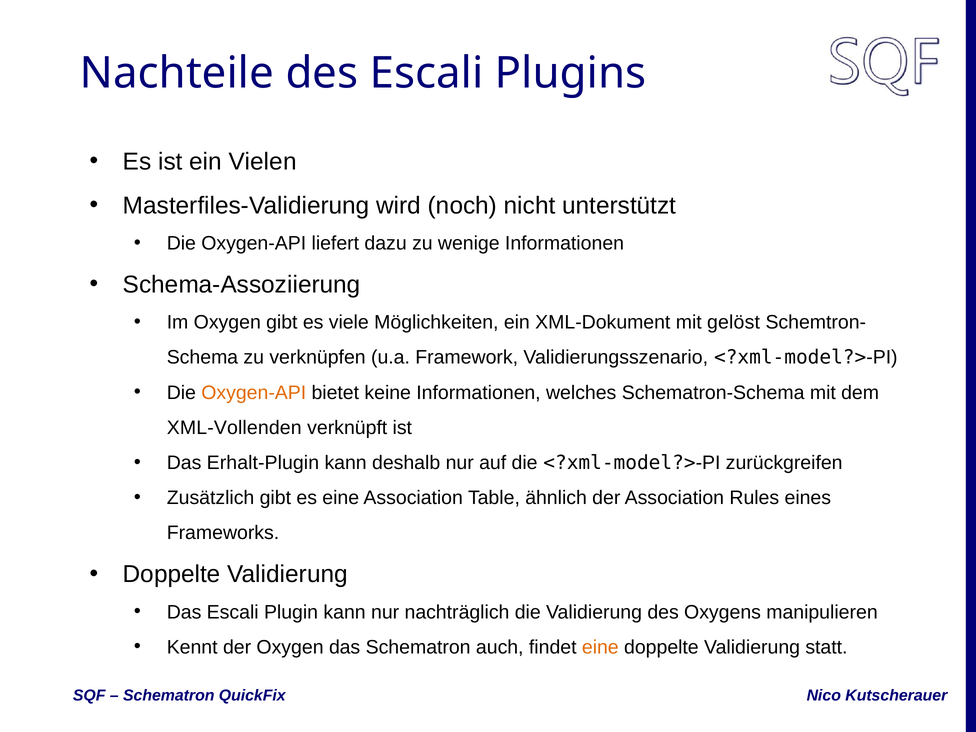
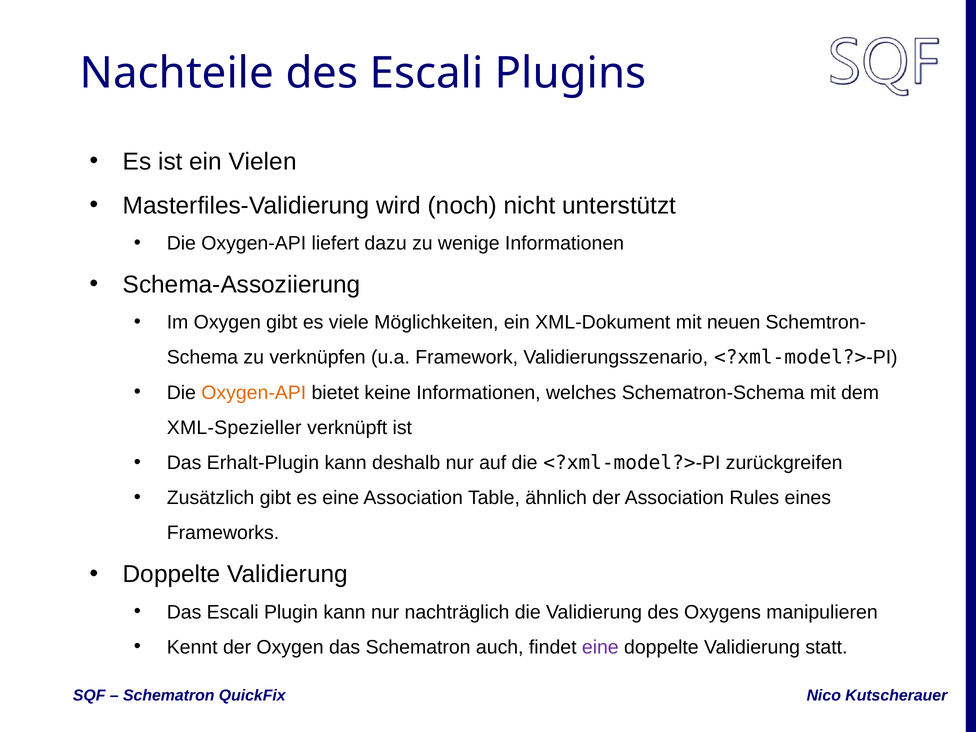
gelöst: gelöst -> neuen
XML-Vollenden: XML-Vollenden -> XML-Spezieller
eine at (600, 647) colour: orange -> purple
